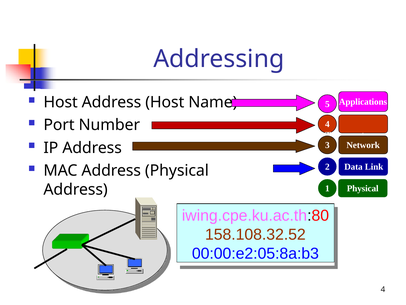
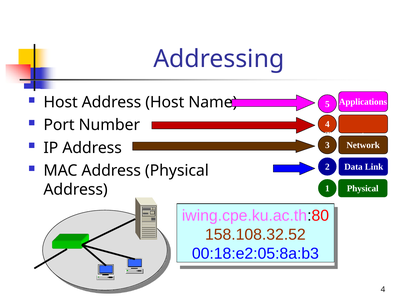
00:00:e2:05:8a:b3: 00:00:e2:05:8a:b3 -> 00:18:e2:05:8a:b3
